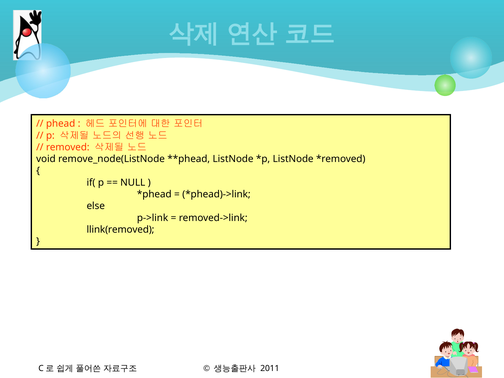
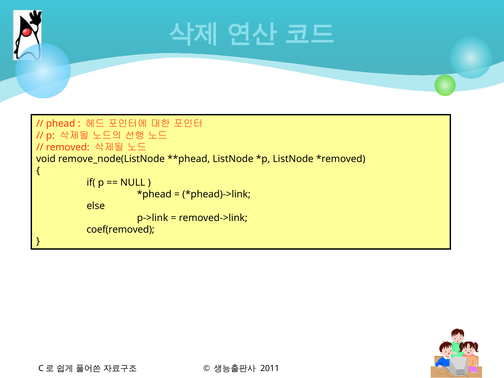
llink(removed: llink(removed -> coef(removed
